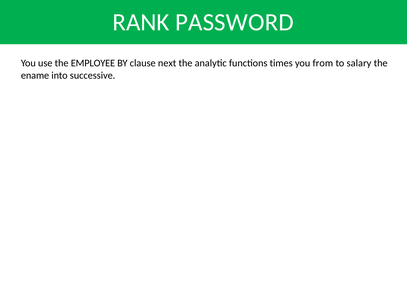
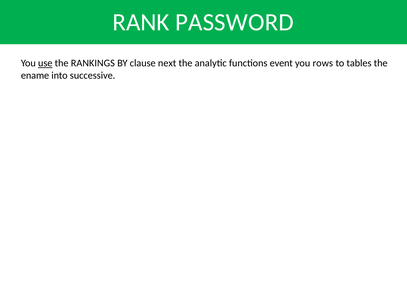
use underline: none -> present
EMPLOYEE: EMPLOYEE -> RANKINGS
times: times -> event
from: from -> rows
salary: salary -> tables
